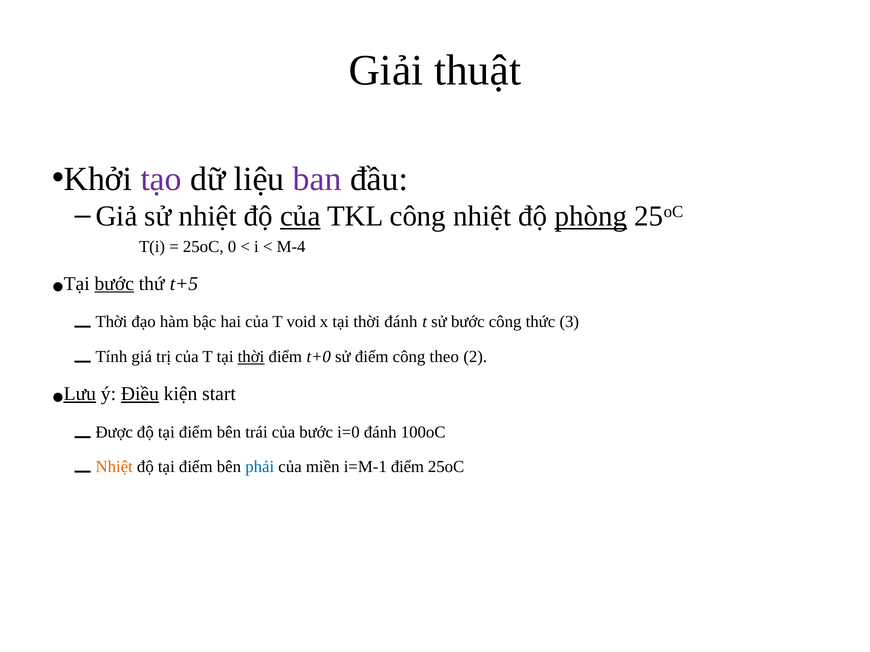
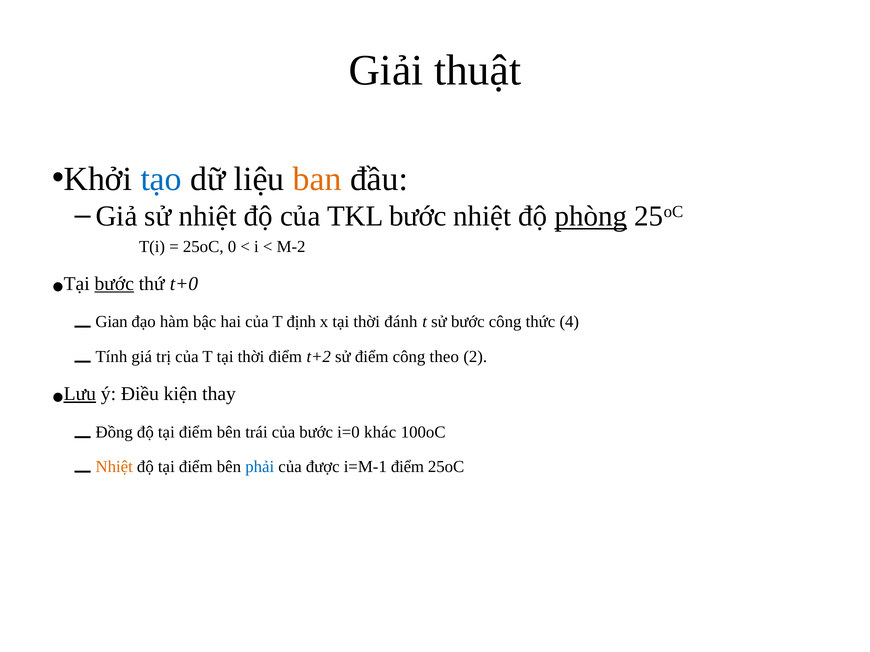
tạo colour: purple -> blue
ban colour: purple -> orange
của at (300, 217) underline: present -> none
TKL công: công -> bước
M-4: M-4 -> M-2
t+5: t+5 -> t+0
Thời at (111, 322): Thời -> Gian
void: void -> định
3: 3 -> 4
thời at (251, 357) underline: present -> none
t+0: t+0 -> t+2
Điều underline: present -> none
start: start -> thay
Được: Được -> Đồng
i=0 đánh: đánh -> khác
miền: miền -> được
